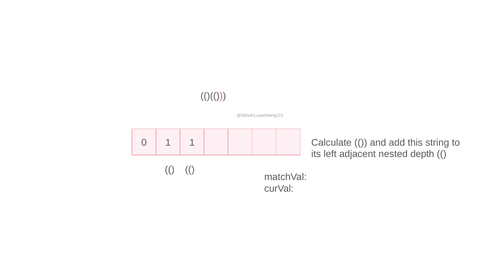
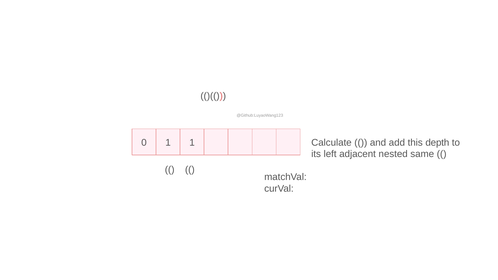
string: string -> depth
depth: depth -> same
